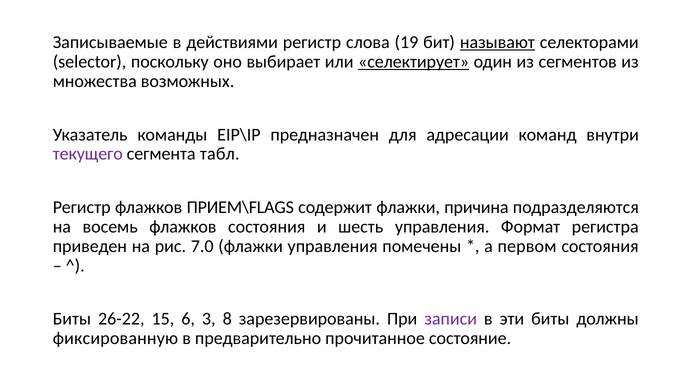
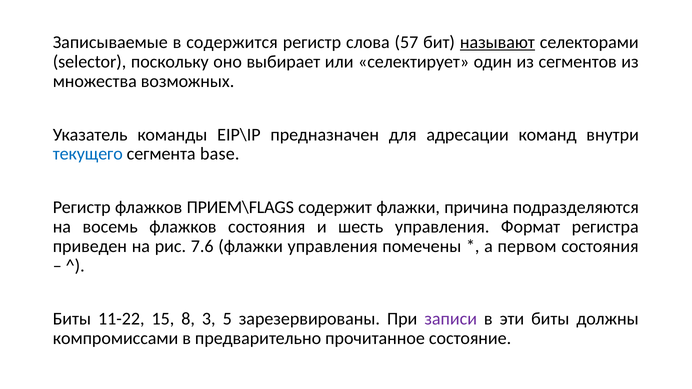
действиями: действиями -> содержится
19: 19 -> 57
селектирует underline: present -> none
текущего colour: purple -> blue
табл: табл -> base
7.0: 7.0 -> 7.6
26-22: 26-22 -> 11-22
6: 6 -> 8
8: 8 -> 5
фиксированную: фиксированную -> компромиссами
